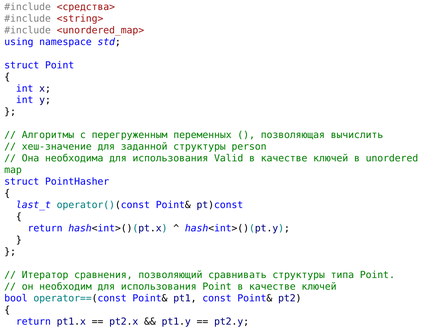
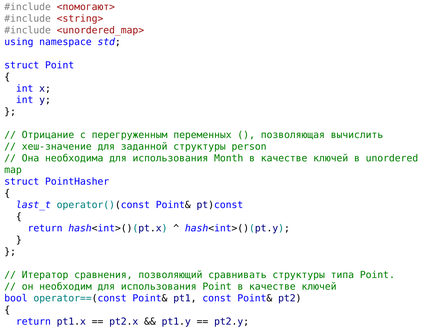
<средства>: <средства> -> <помогают>
Алгоритмы: Алгоритмы -> Отрицание
Valid: Valid -> Month
